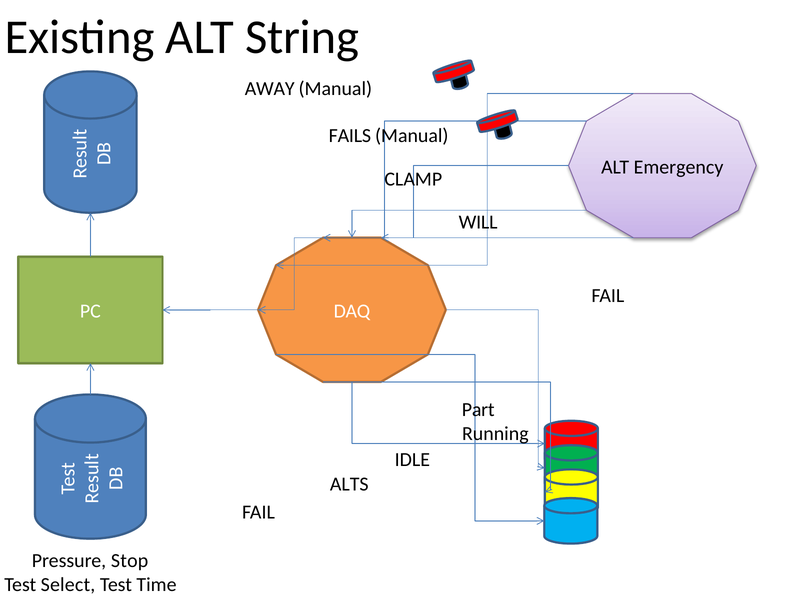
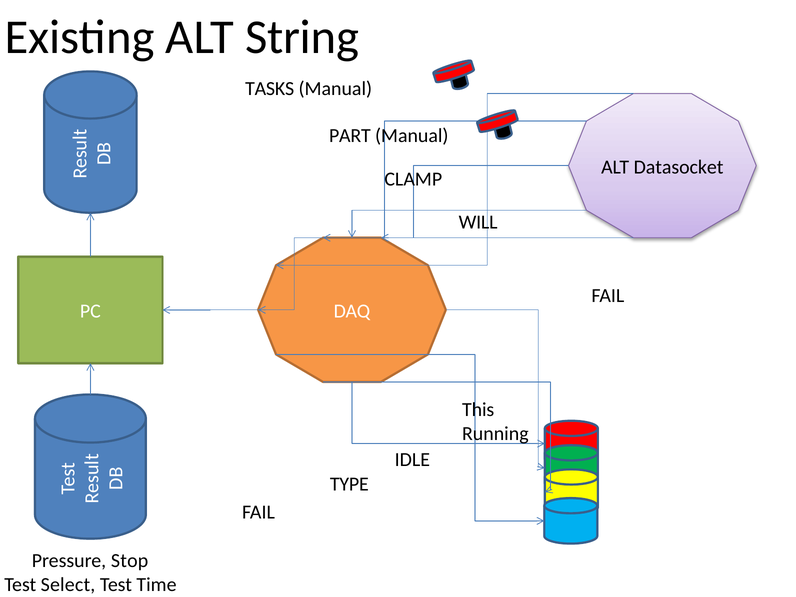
AWAY: AWAY -> TASKS
FAILS: FAILS -> PART
Emergency: Emergency -> Datasocket
Part: Part -> This
ALTS: ALTS -> TYPE
